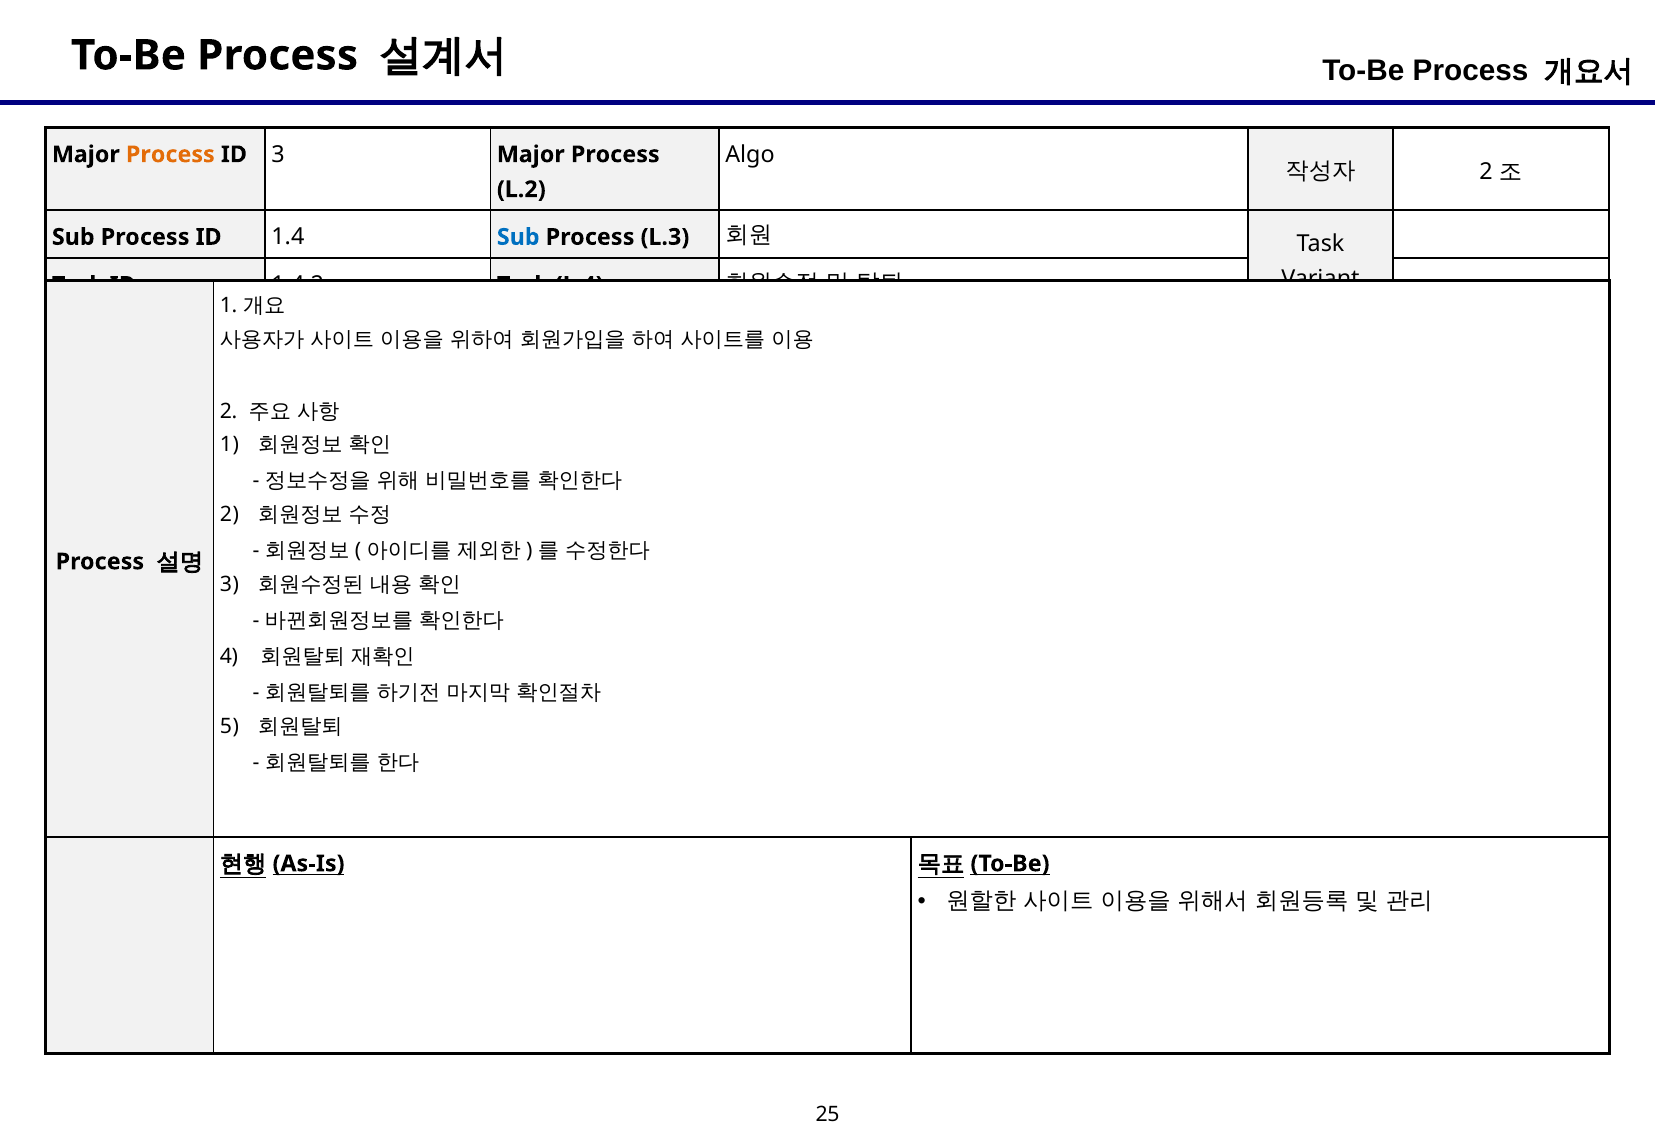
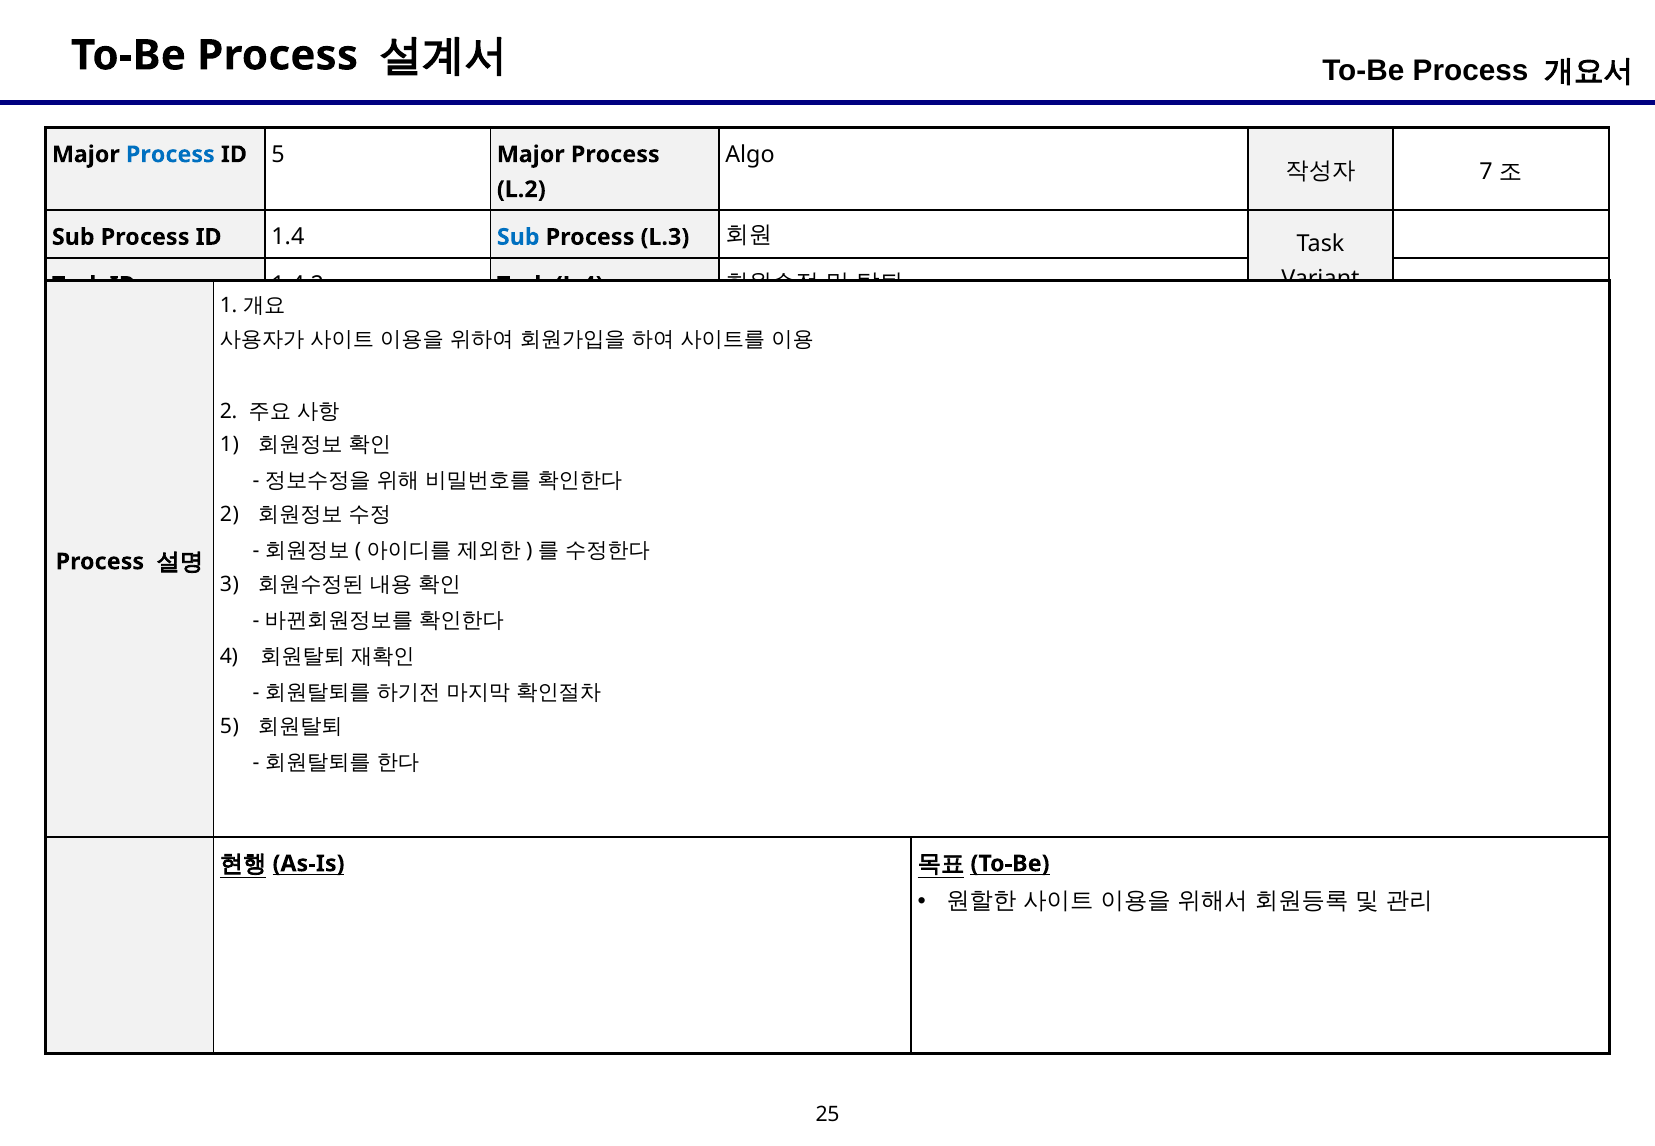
Process at (170, 154) colour: orange -> blue
ID 3: 3 -> 5
2 at (1486, 172): 2 -> 7
